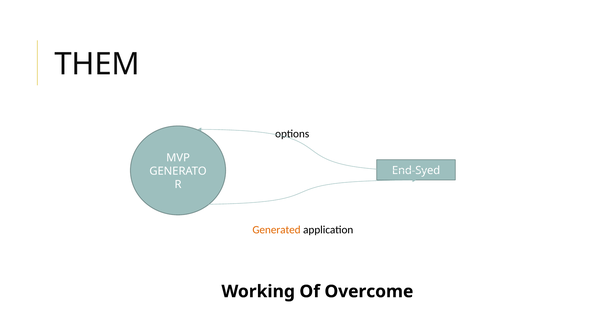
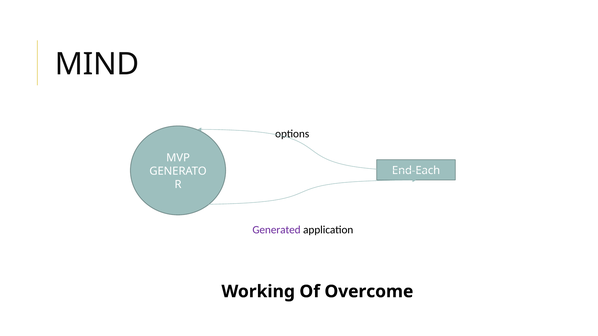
THEM: THEM -> MIND
End-Syed: End-Syed -> End-Each
Generated colour: orange -> purple
